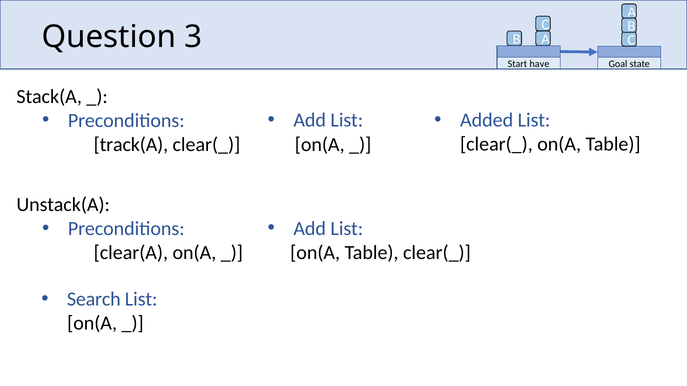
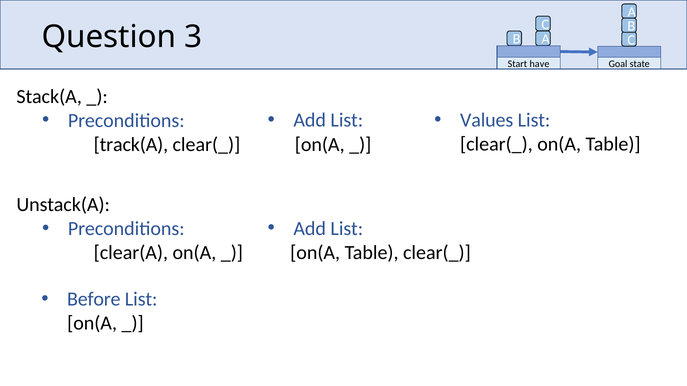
Added: Added -> Values
Search: Search -> Before
